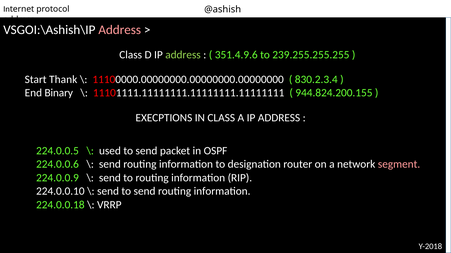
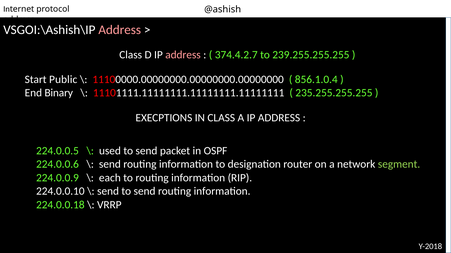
address at (183, 55) colour: light green -> pink
351.4.9.6: 351.4.9.6 -> 374.4.2.7
Thank: Thank -> Public
830.2.3.4: 830.2.3.4 -> 856.1.0.4
944.824.200.155: 944.824.200.155 -> 235.255.255.255
segment colour: pink -> light green
send at (110, 178): send -> each
